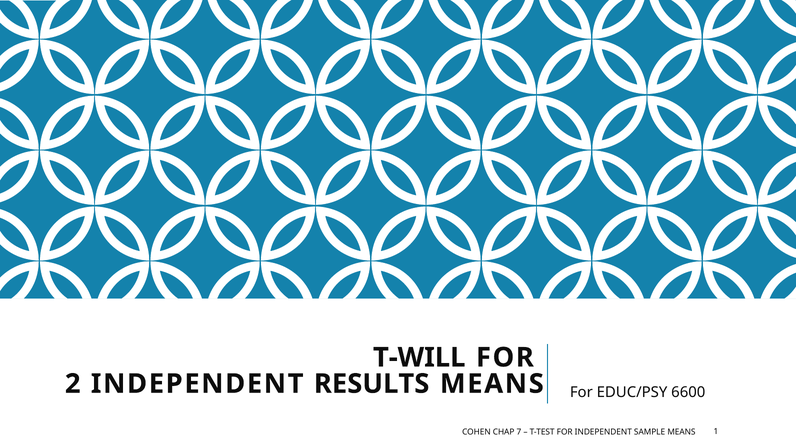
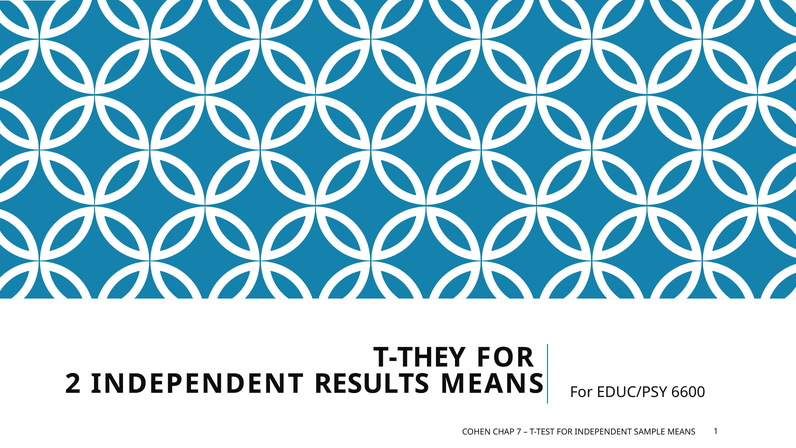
T-WILL: T-WILL -> T-THEY
